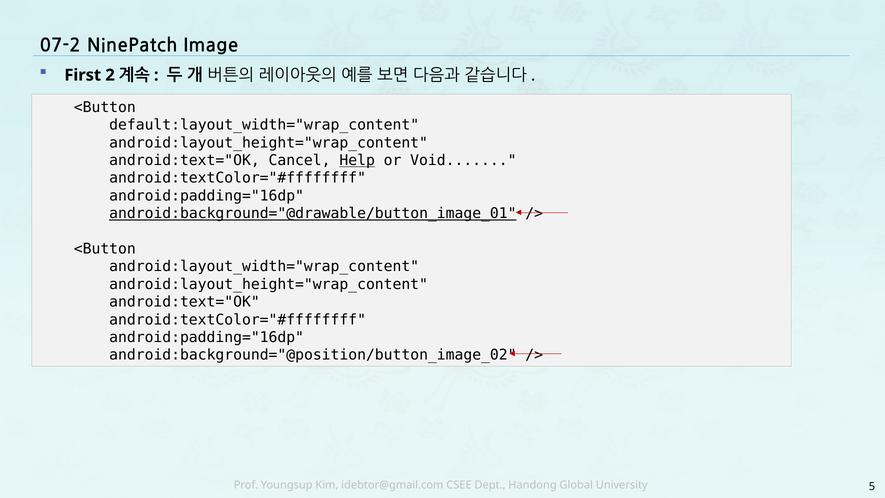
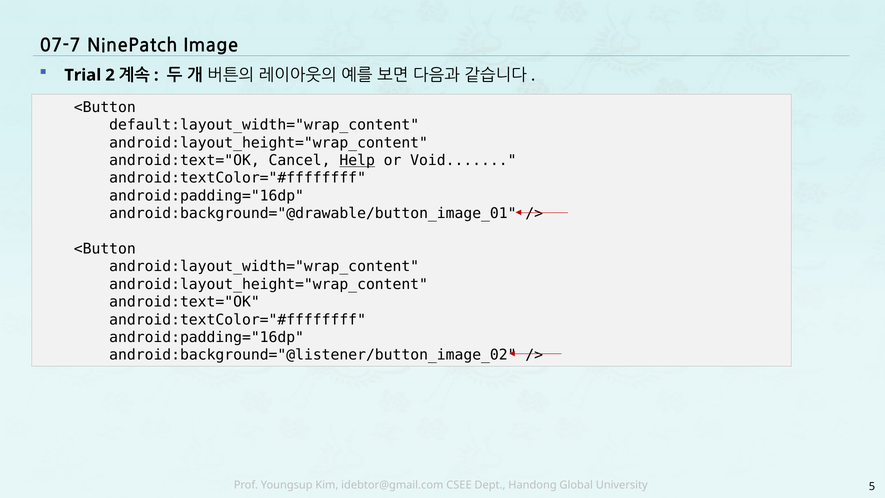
07-2: 07-2 -> 07-7
First: First -> Trial
android:background="@drawable/button_image_01 underline: present -> none
android:background="@position/button_image_02: android:background="@position/button_image_02 -> android:background="@listener/button_image_02
